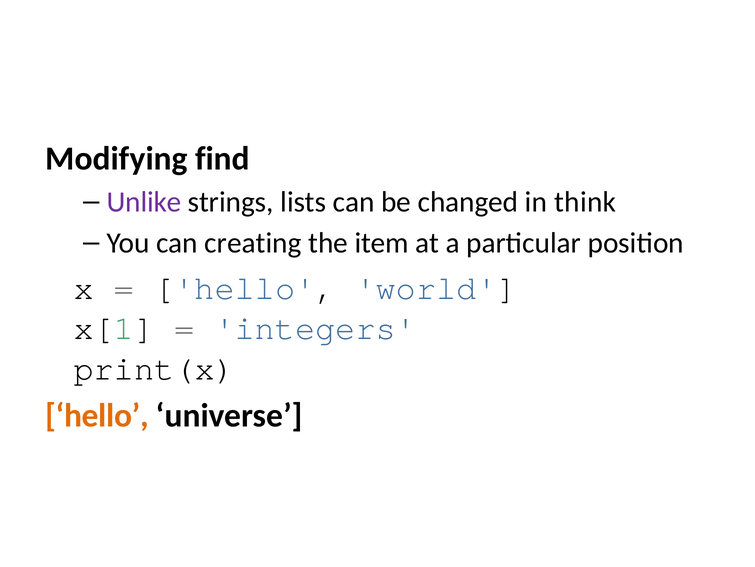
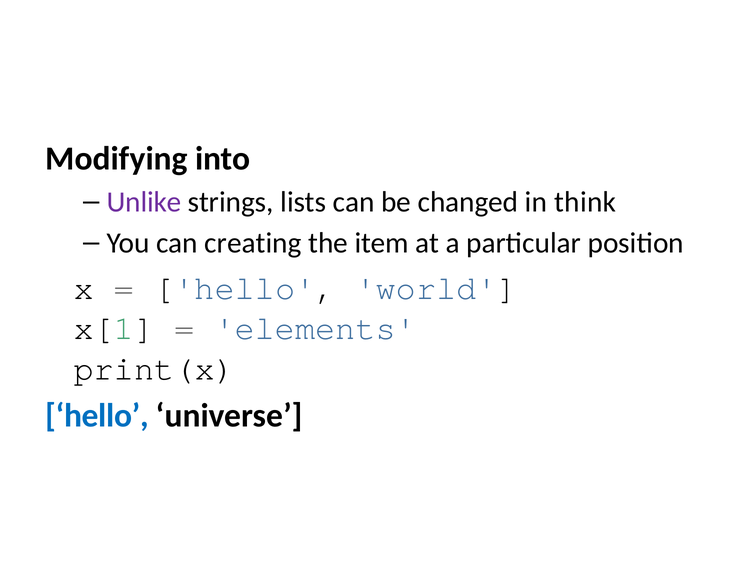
find: find -> into
integers: integers -> elements
hello at (97, 415) colour: orange -> blue
